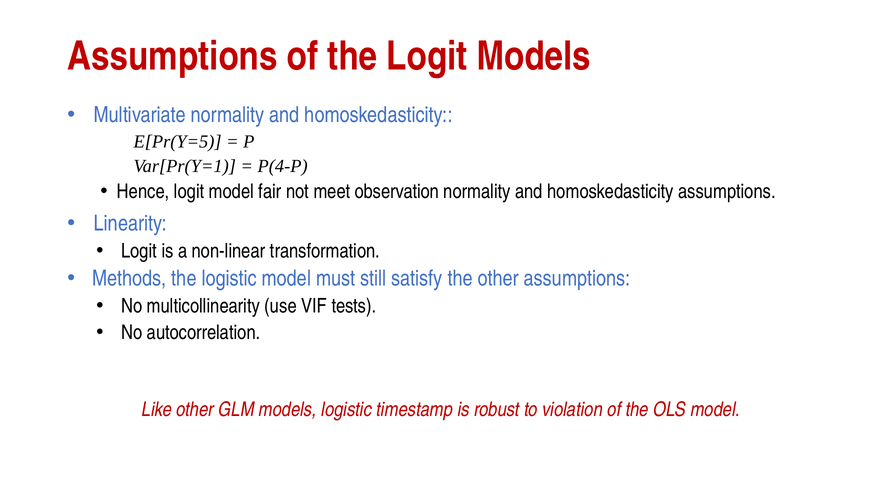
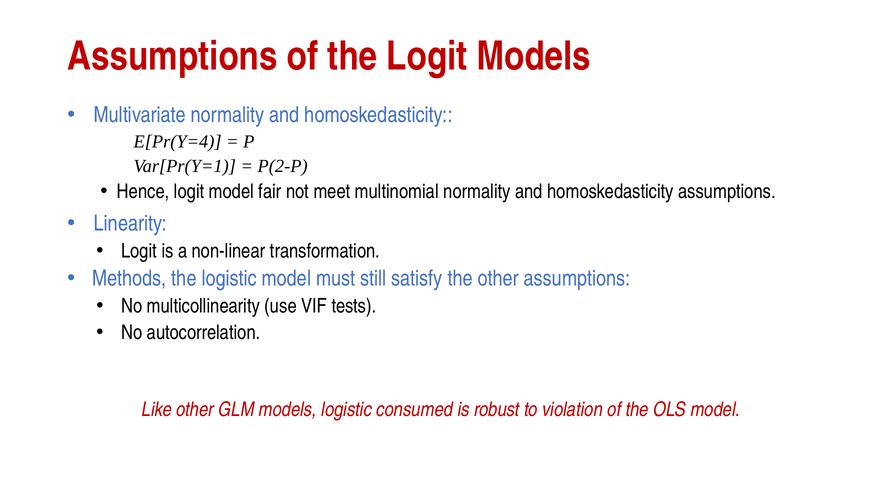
E[Pr(Y=5: E[Pr(Y=5 -> E[Pr(Y=4
P(4-P: P(4-P -> P(2-P
observation: observation -> multinomial
timestamp: timestamp -> consumed
